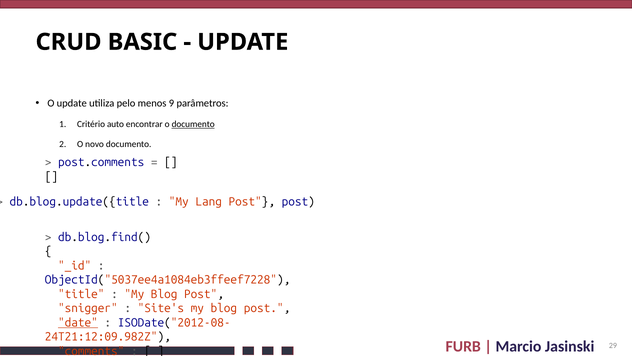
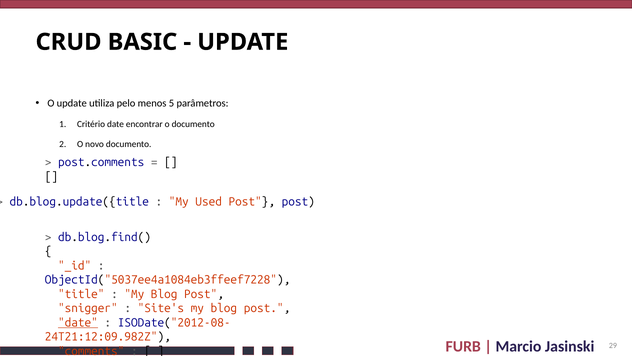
9: 9 -> 5
Critério auto: auto -> date
documento at (193, 124) underline: present -> none
Lang: Lang -> Used
